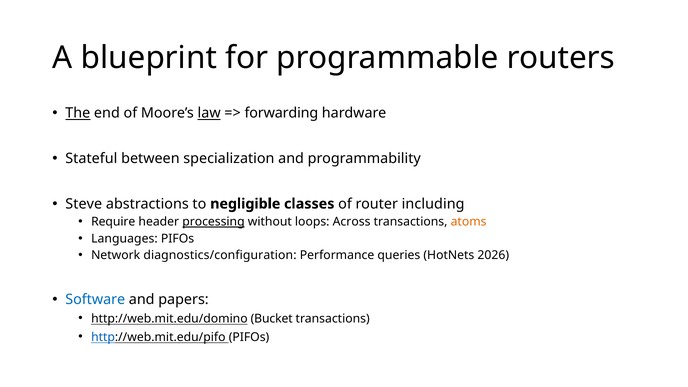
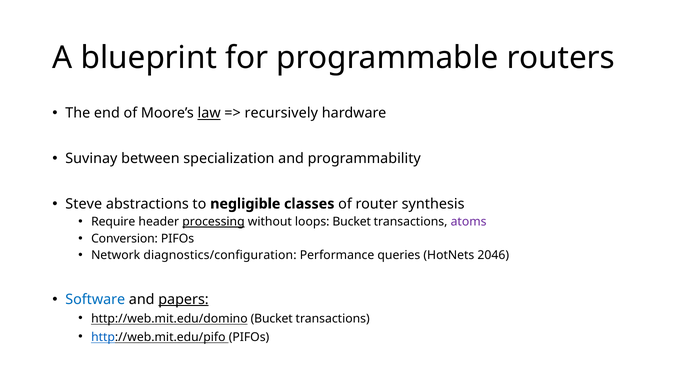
The underline: present -> none
forwarding: forwarding -> recursively
Stateful: Stateful -> Suvinay
including: including -> synthesis
loops Across: Across -> Bucket
atoms colour: orange -> purple
Languages: Languages -> Conversion
2026: 2026 -> 2046
papers underline: none -> present
